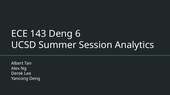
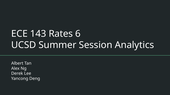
143 Deng: Deng -> Rates
